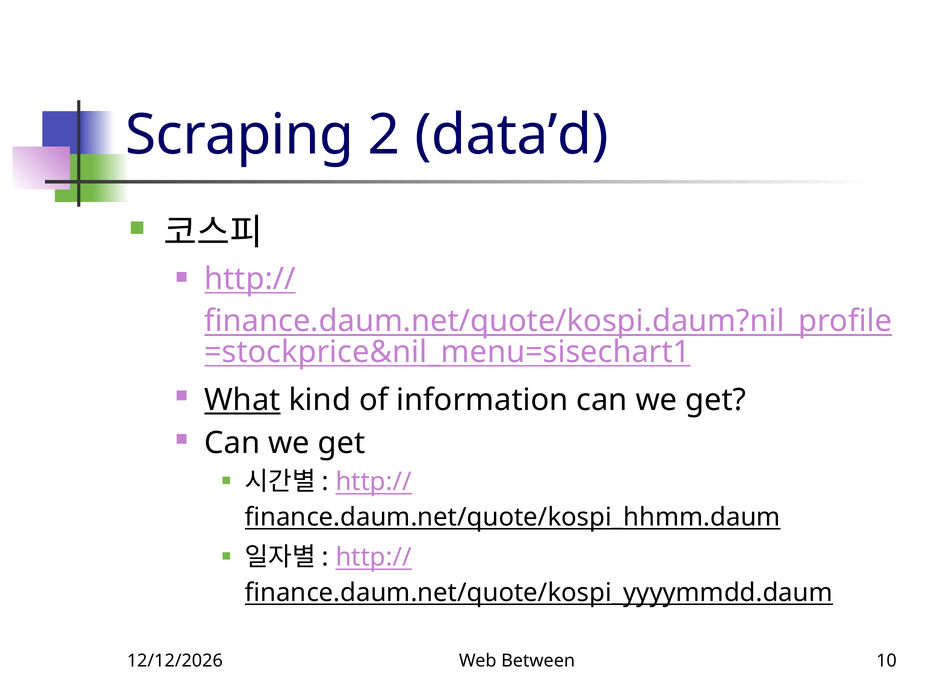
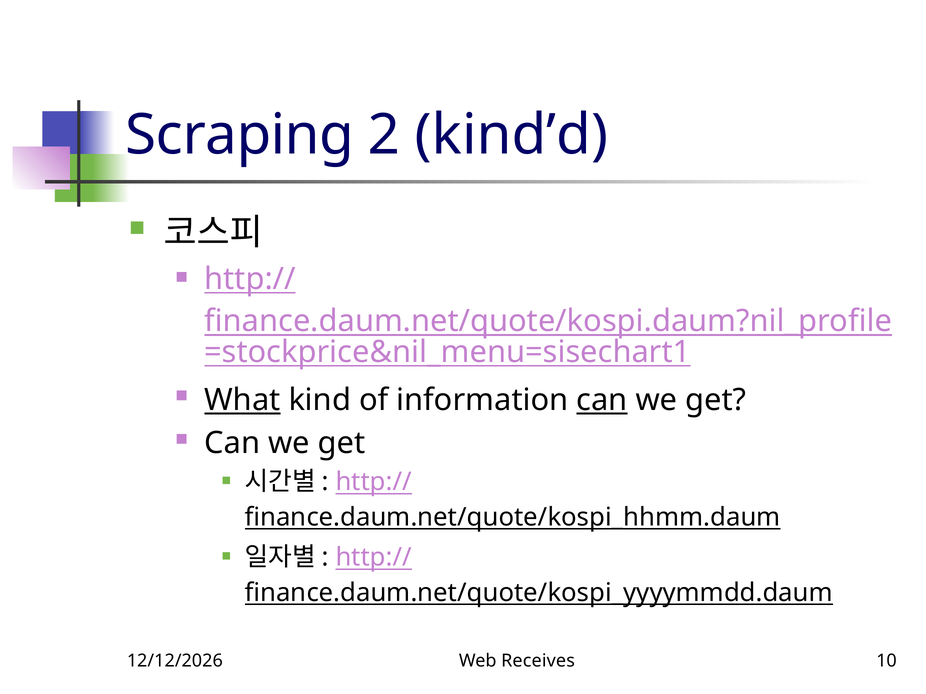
data’d: data’d -> kind’d
can at (602, 400) underline: none -> present
Between: Between -> Receives
